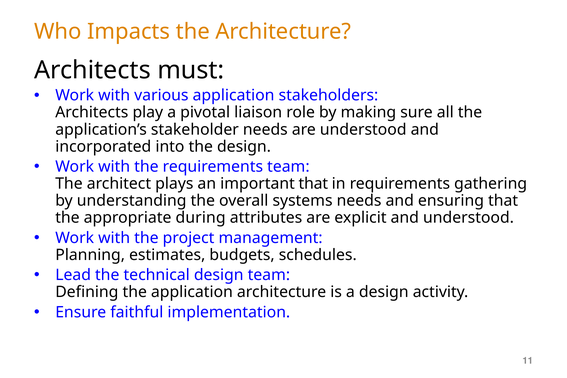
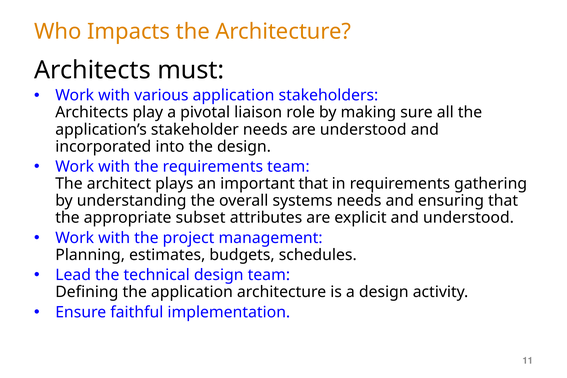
during: during -> subset
